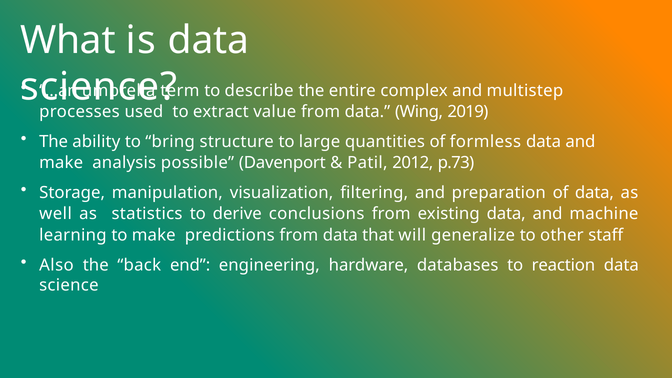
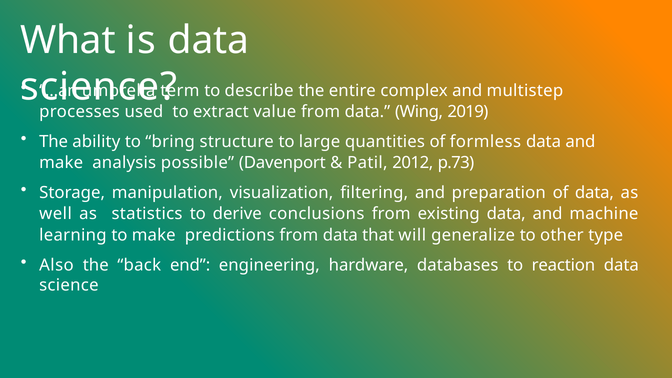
staff: staff -> type
